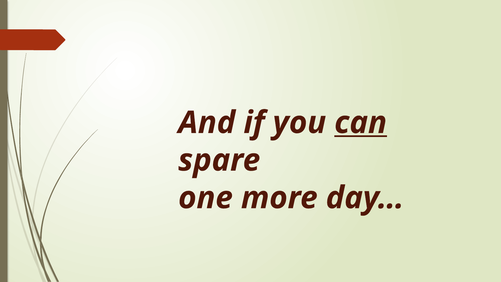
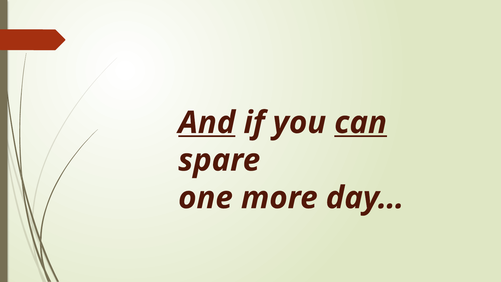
And underline: none -> present
